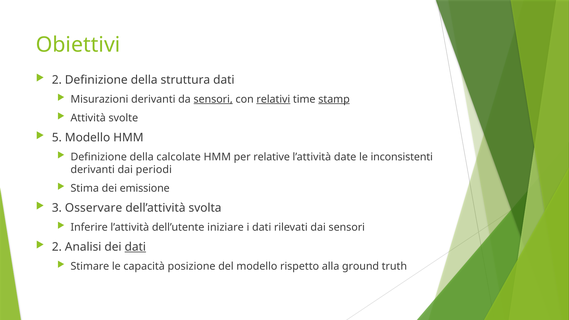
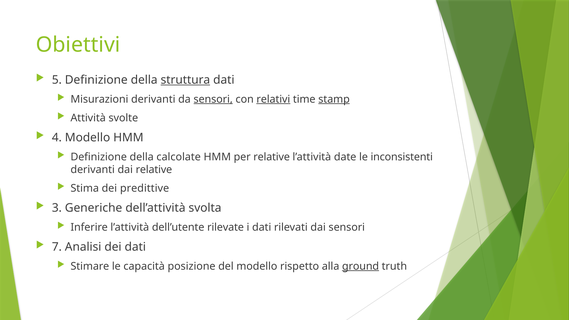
2 at (57, 80): 2 -> 5
struttura underline: none -> present
5: 5 -> 4
dai periodi: periodi -> relative
emissione: emissione -> predittive
Osservare: Osservare -> Generiche
iniziare: iniziare -> rilevate
2 at (57, 247): 2 -> 7
dati at (135, 247) underline: present -> none
ground underline: none -> present
